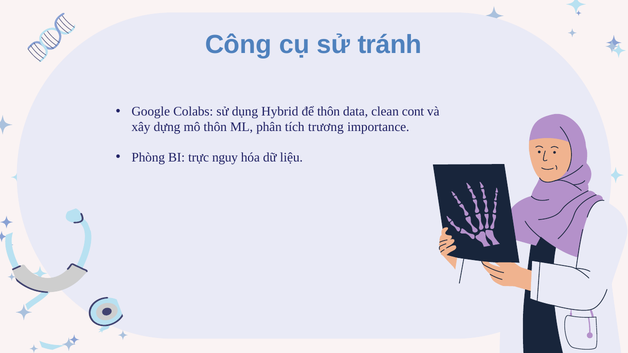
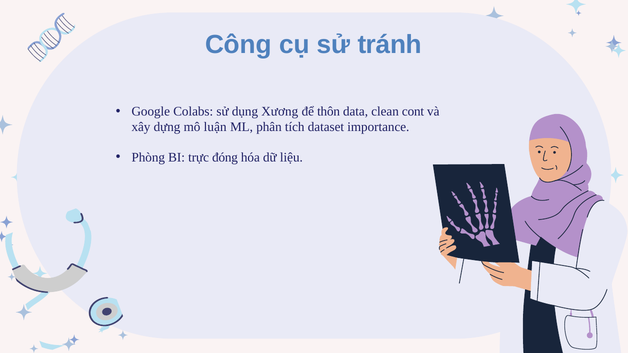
Hybrid: Hybrid -> Xương
mô thôn: thôn -> luận
trương: trương -> dataset
nguy: nguy -> đóng
